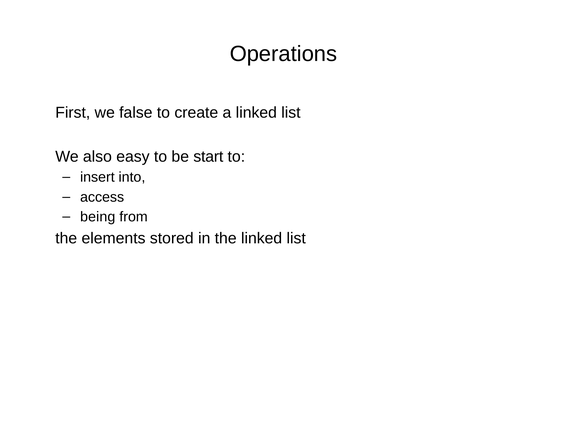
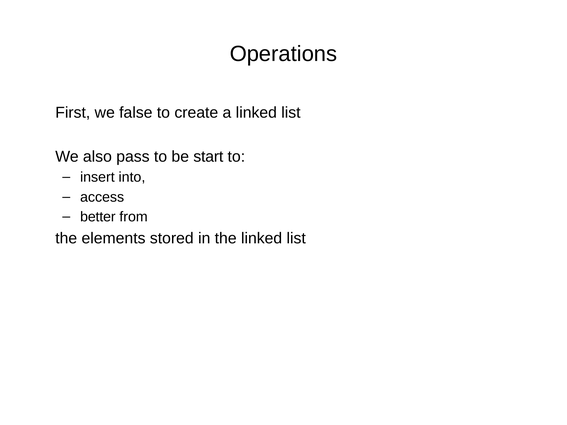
easy: easy -> pass
being: being -> better
